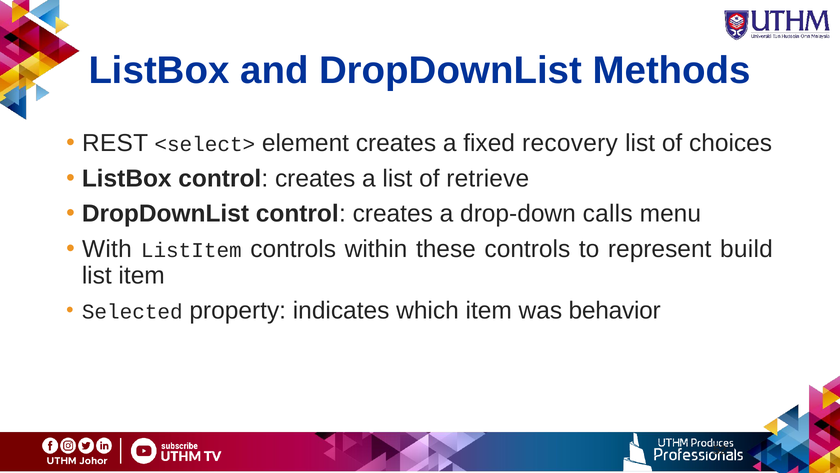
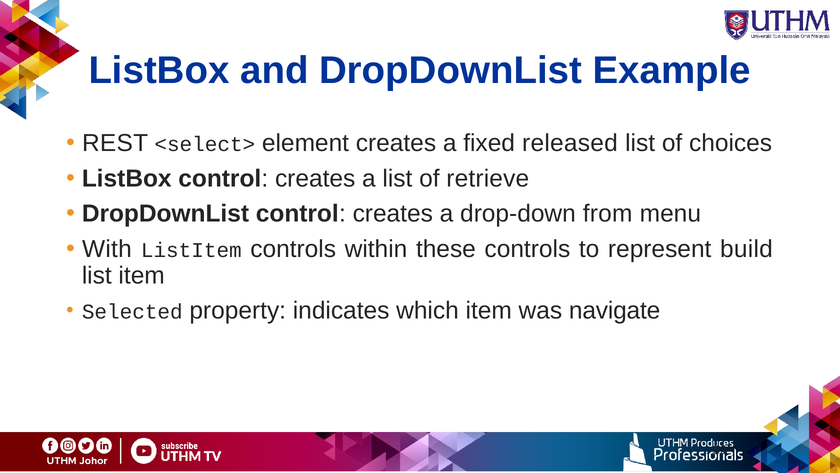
Methods: Methods -> Example
recovery: recovery -> released
calls: calls -> from
behavior: behavior -> navigate
